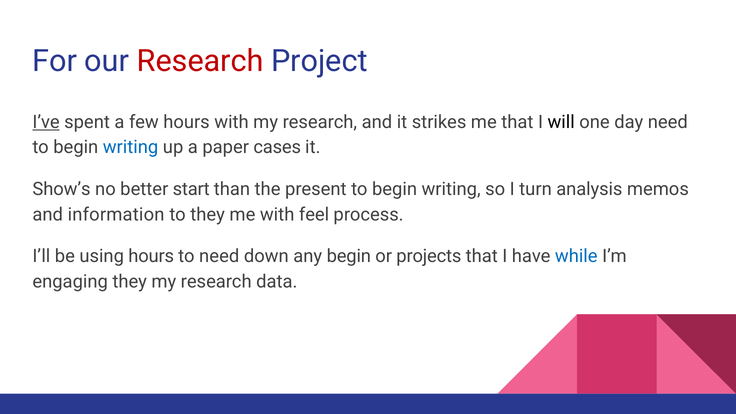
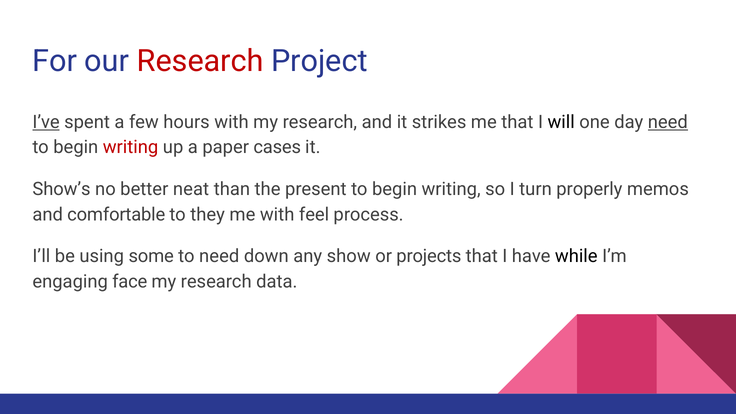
need at (668, 122) underline: none -> present
writing at (131, 147) colour: blue -> red
start: start -> neat
analysis: analysis -> properly
information: information -> comfortable
using hours: hours -> some
any begin: begin -> show
while colour: blue -> black
engaging they: they -> face
